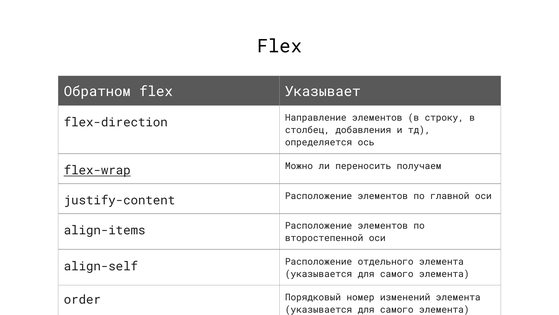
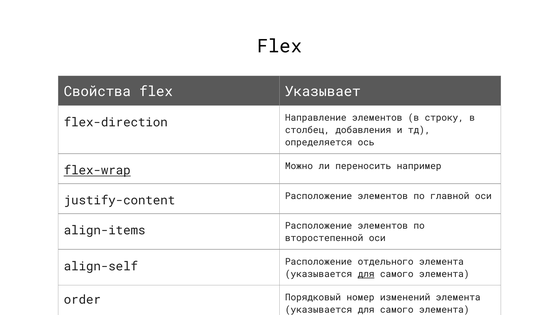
Обратном: Обратном -> Свойства
получаем: получаем -> например
для at (366, 274) underline: none -> present
